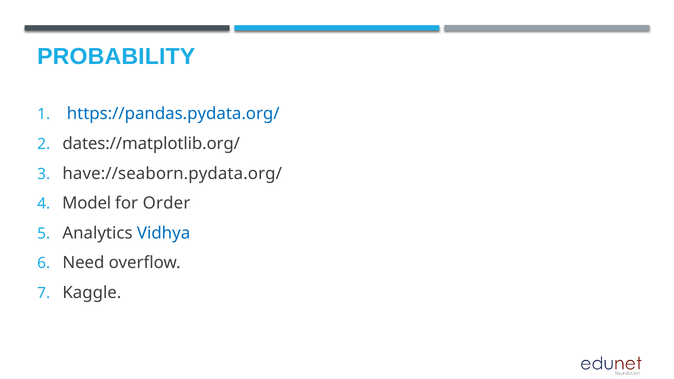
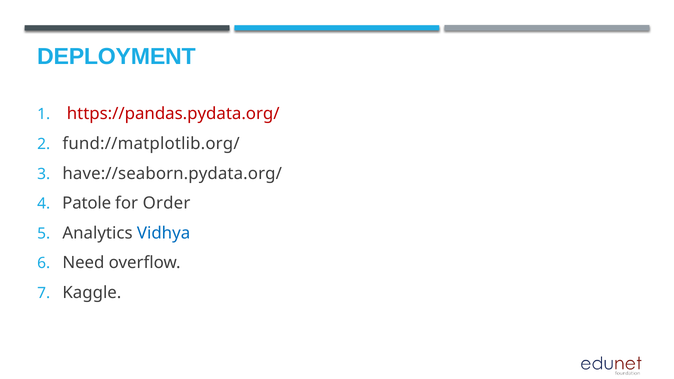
PROBABILITY: PROBABILITY -> DEPLOYMENT
https://pandas.pydata.org/ colour: blue -> red
dates://matplotlib.org/: dates://matplotlib.org/ -> fund://matplotlib.org/
Model: Model -> Patole
